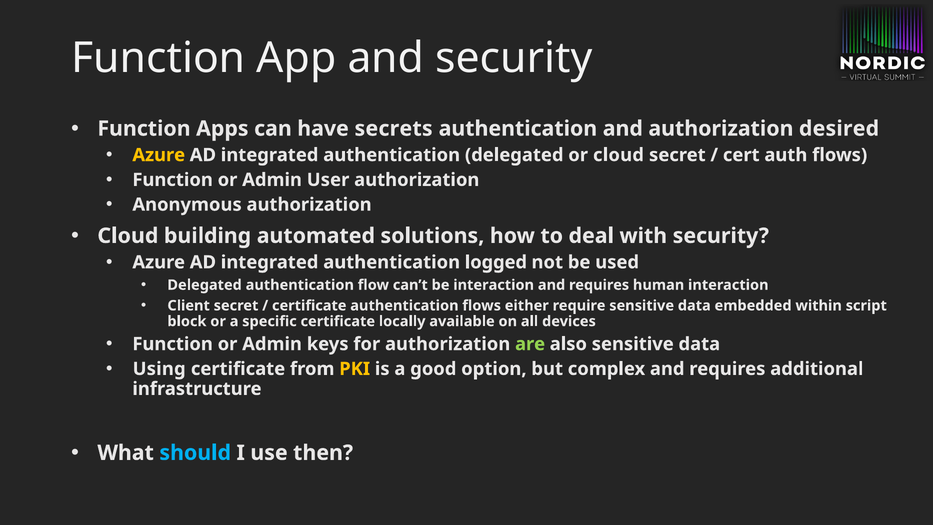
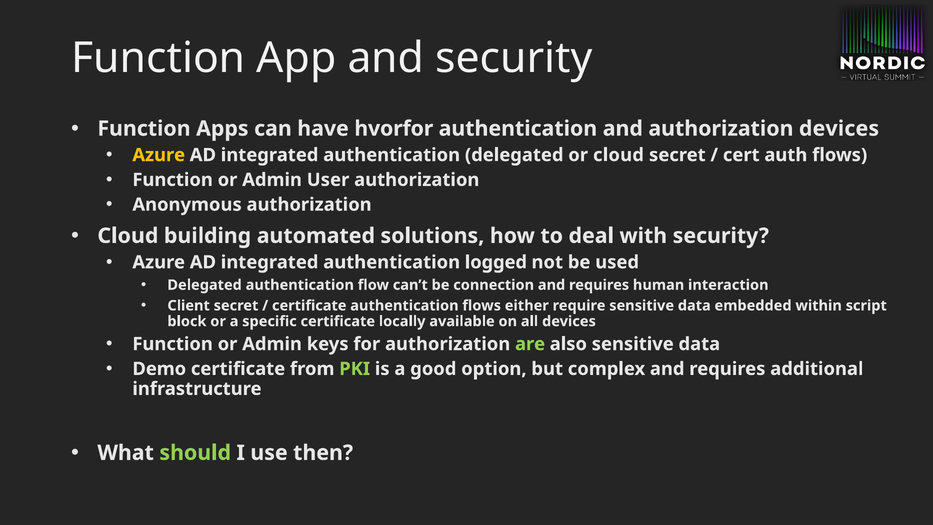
secrets: secrets -> hvorfor
authorization desired: desired -> devices
be interaction: interaction -> connection
Using: Using -> Demo
PKI colour: yellow -> light green
should colour: light blue -> light green
